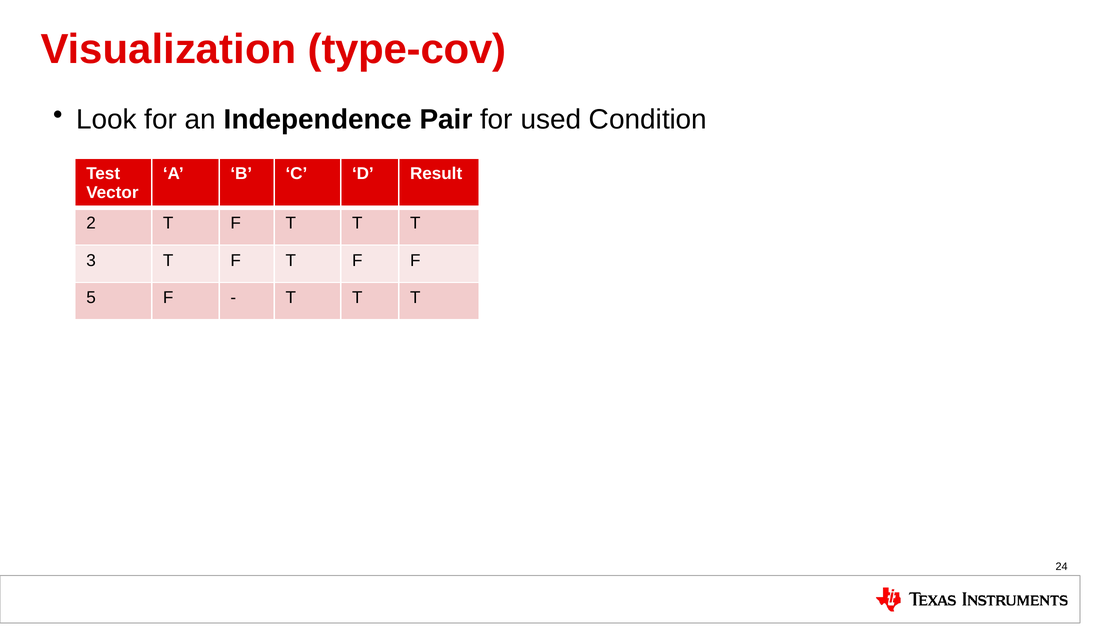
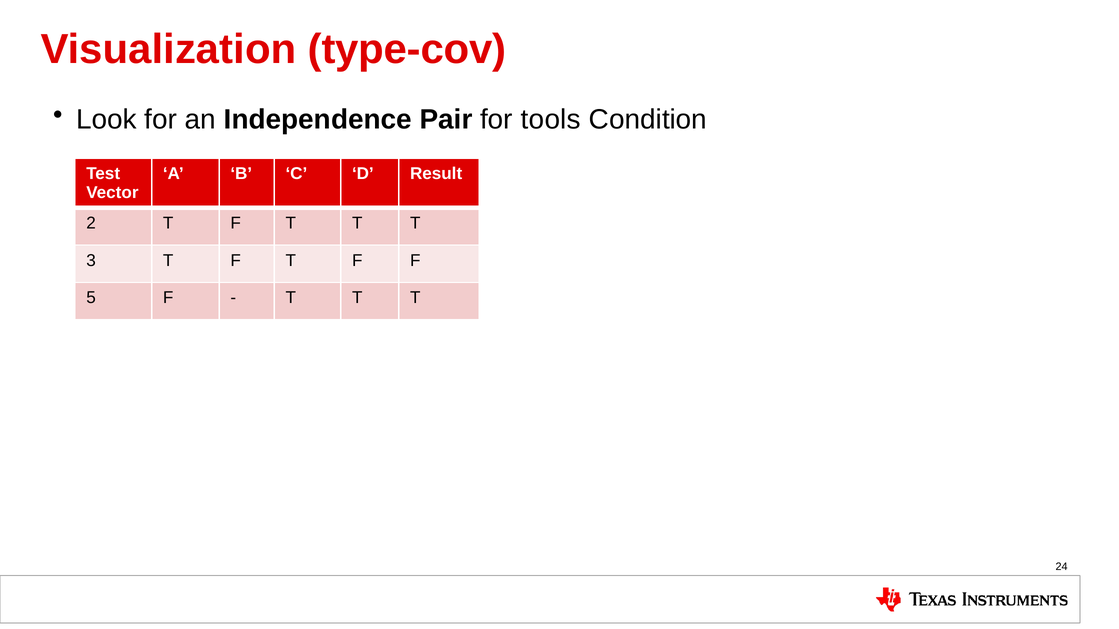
used: used -> tools
